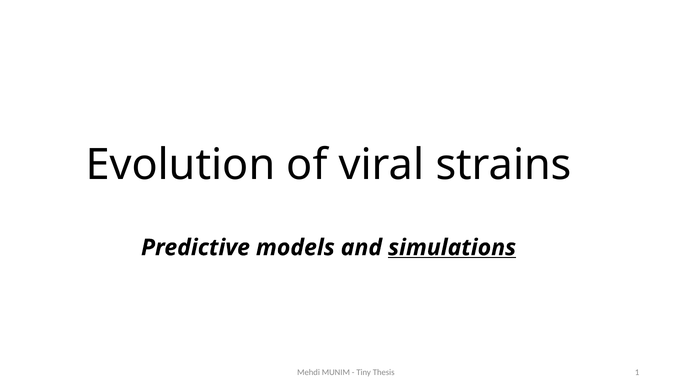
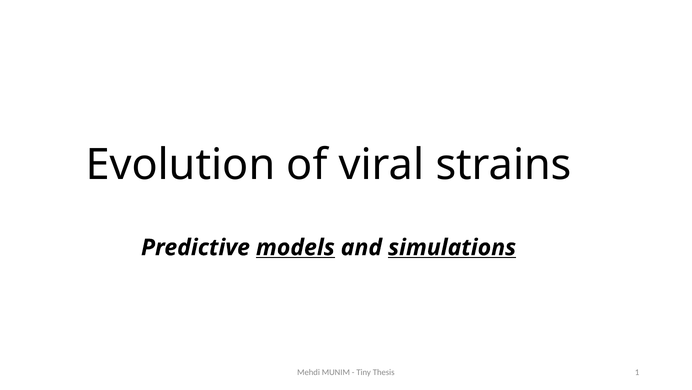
models underline: none -> present
